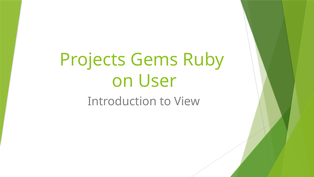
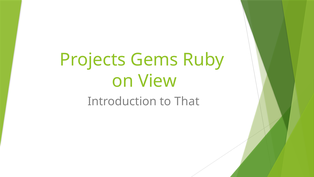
User: User -> View
View: View -> That
